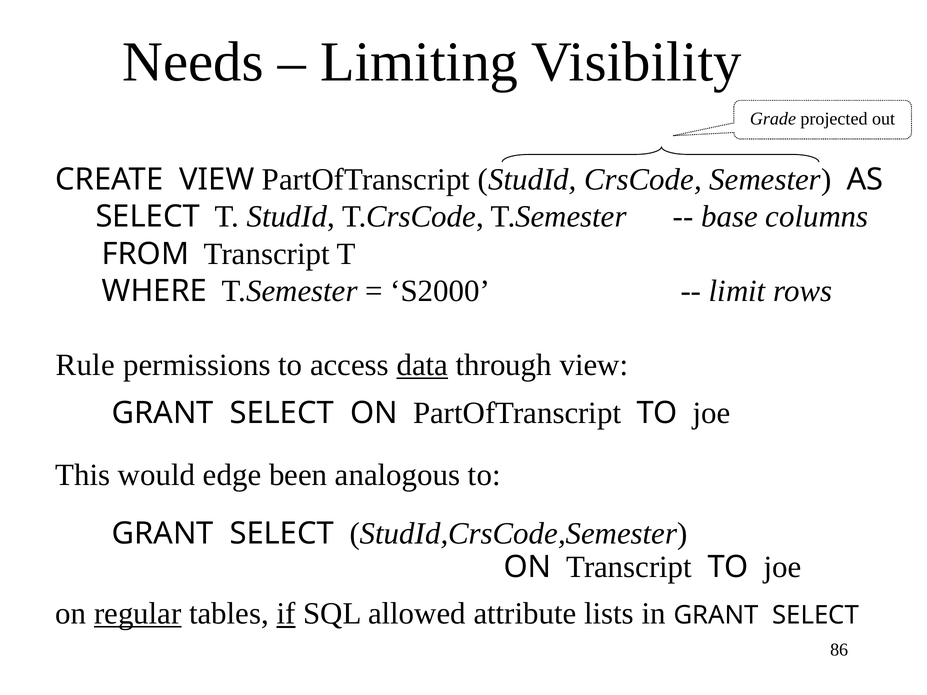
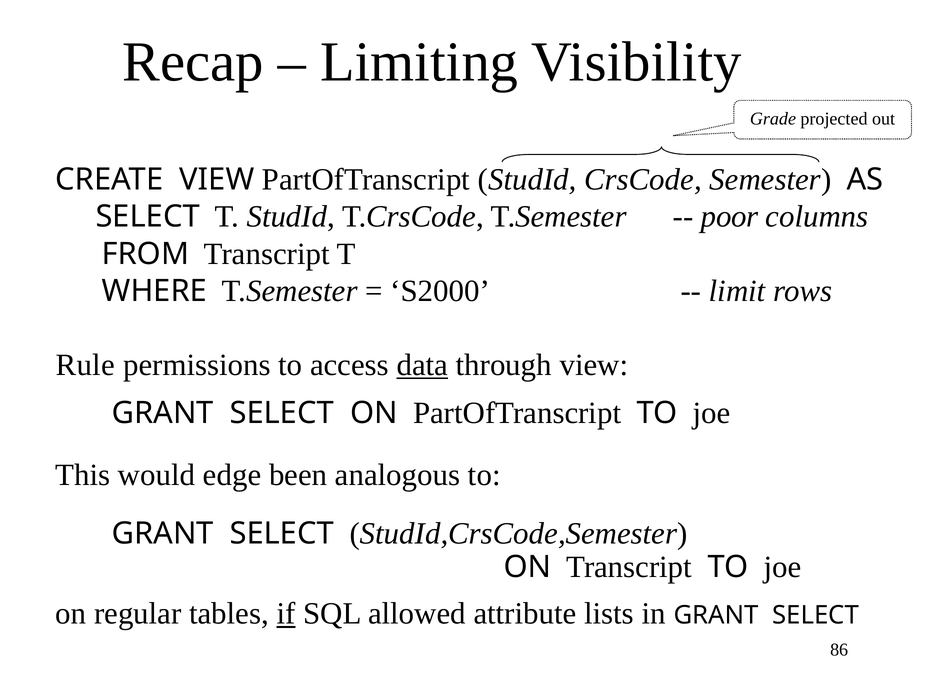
Needs: Needs -> Recap
base: base -> poor
regular underline: present -> none
